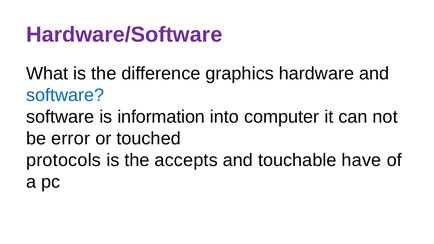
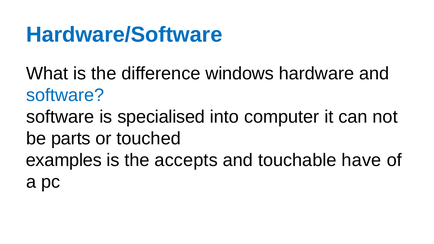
Hardware/Software colour: purple -> blue
graphics: graphics -> windows
information: information -> specialised
error: error -> parts
protocols: protocols -> examples
